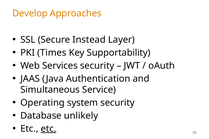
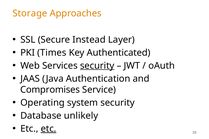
Develop: Develop -> Storage
Supportability: Supportability -> Authenticated
security at (97, 66) underline: none -> present
Simultaneous: Simultaneous -> Compromises
